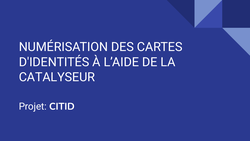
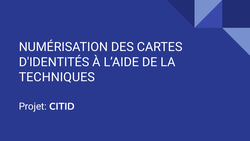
CATALYSEUR: CATALYSEUR -> TECHNIQUES
